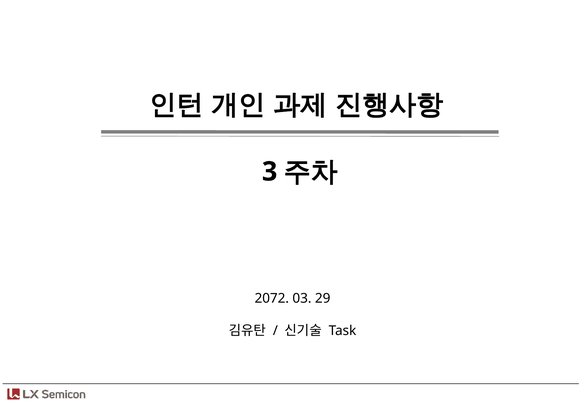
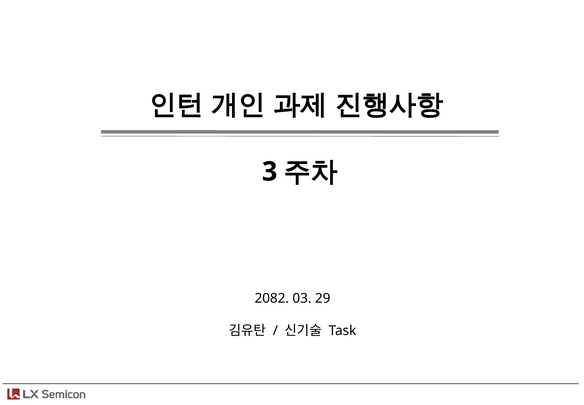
2072: 2072 -> 2082
